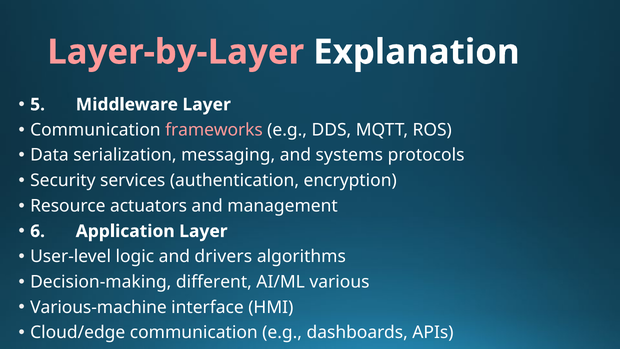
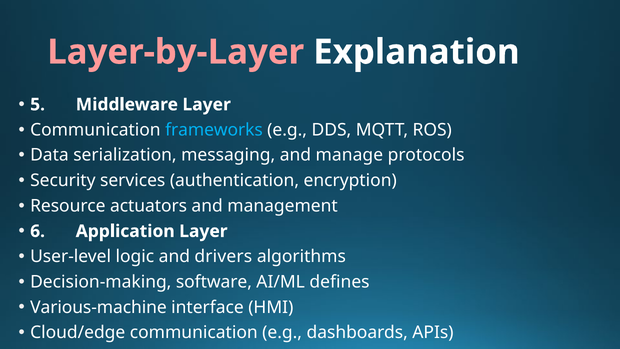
frameworks colour: pink -> light blue
systems: systems -> manage
different: different -> software
various: various -> defines
